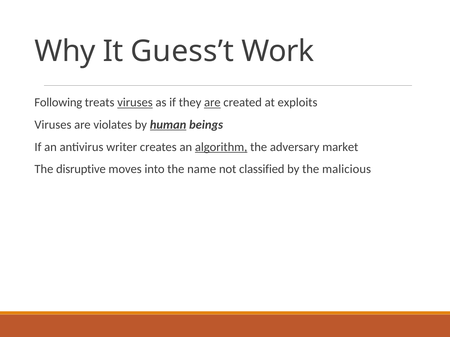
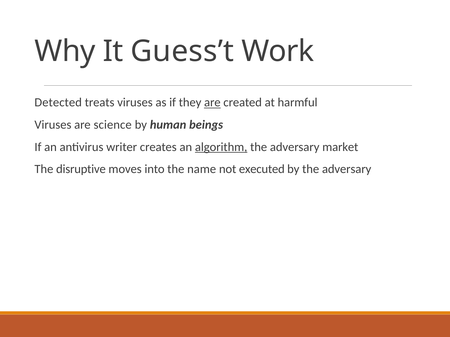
Following: Following -> Detected
viruses at (135, 103) underline: present -> none
exploits: exploits -> harmful
violates: violates -> science
human underline: present -> none
classified: classified -> executed
by the malicious: malicious -> adversary
